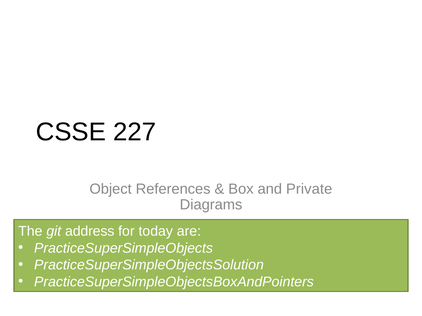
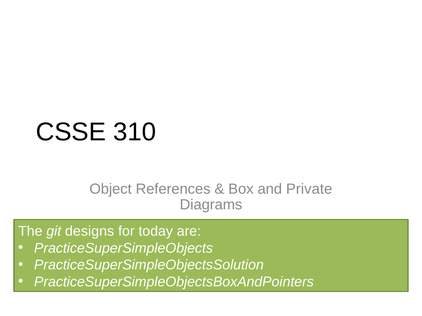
227: 227 -> 310
address: address -> designs
